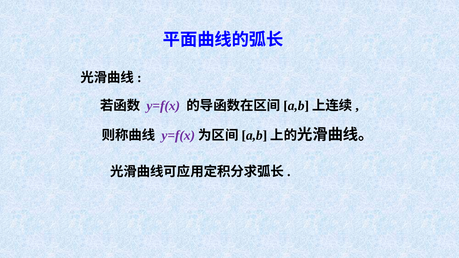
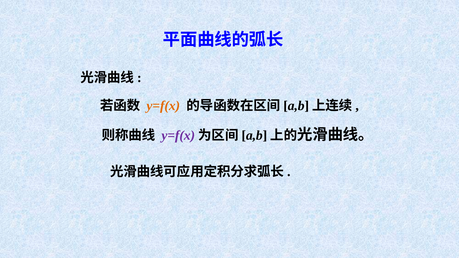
y=f(x at (163, 106) colour: purple -> orange
